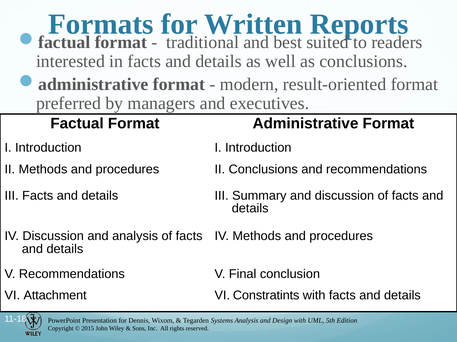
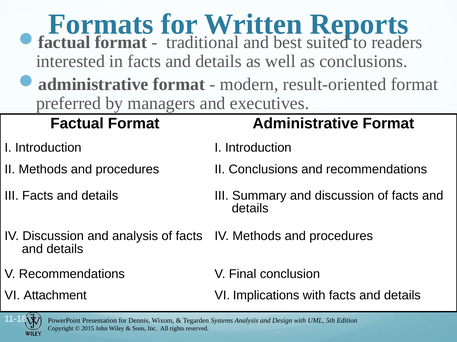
Constratints: Constratints -> Implications
